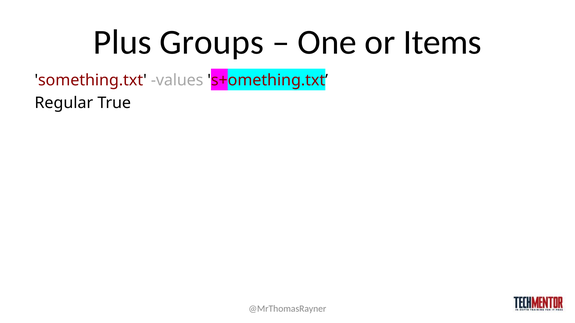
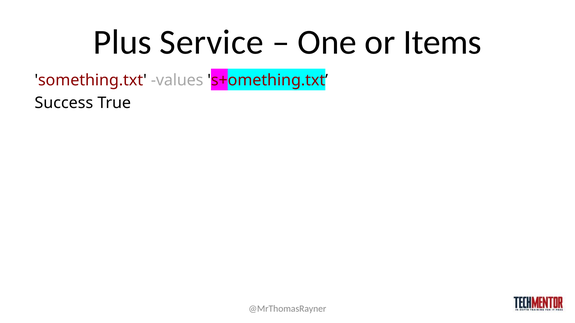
Groups: Groups -> Service
Regular: Regular -> Success
